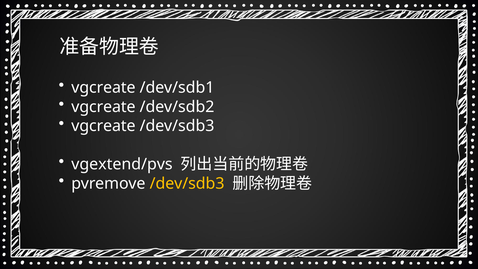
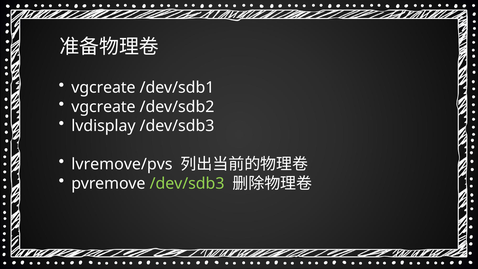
vgcreate at (103, 126): vgcreate -> lvdisplay
vgextend/pvs: vgextend/pvs -> lvremove/pvs
/dev/sdb3 at (187, 183) colour: yellow -> light green
